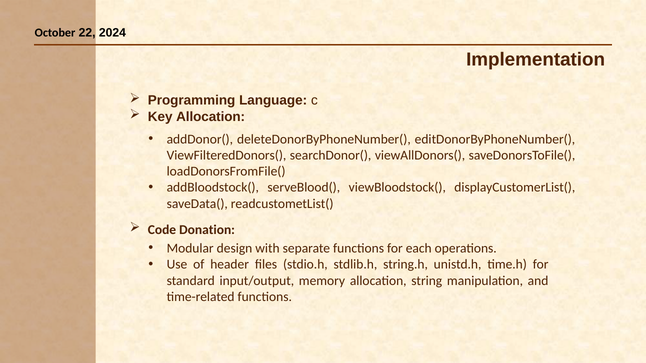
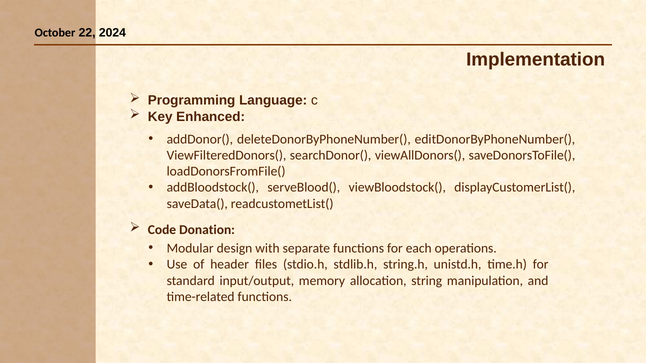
Key Allocation: Allocation -> Enhanced
